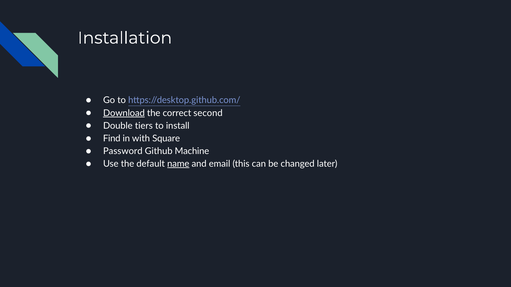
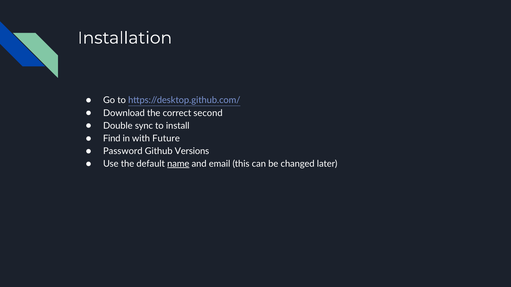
Download underline: present -> none
tiers: tiers -> sync
Square: Square -> Future
Machine: Machine -> Versions
